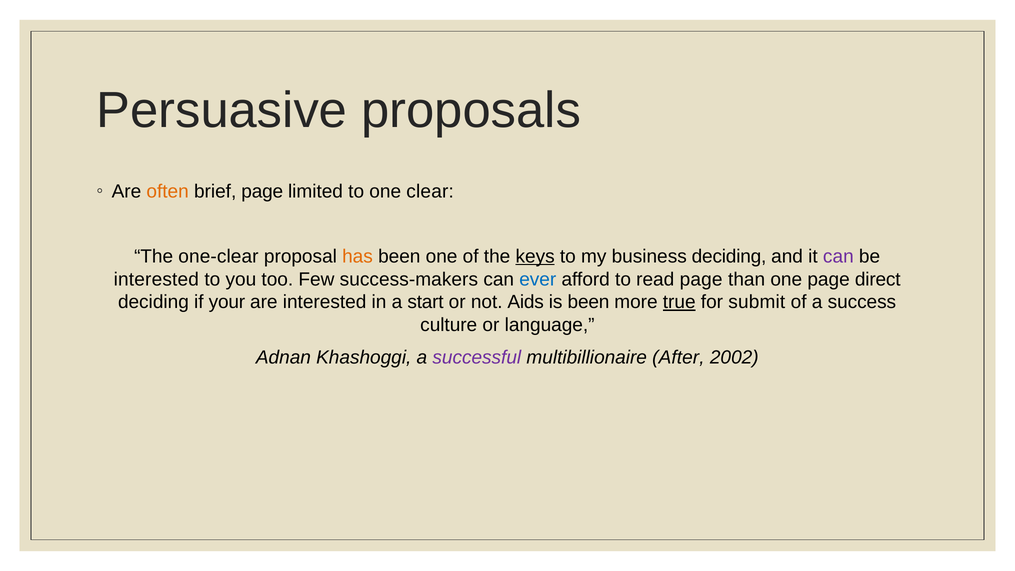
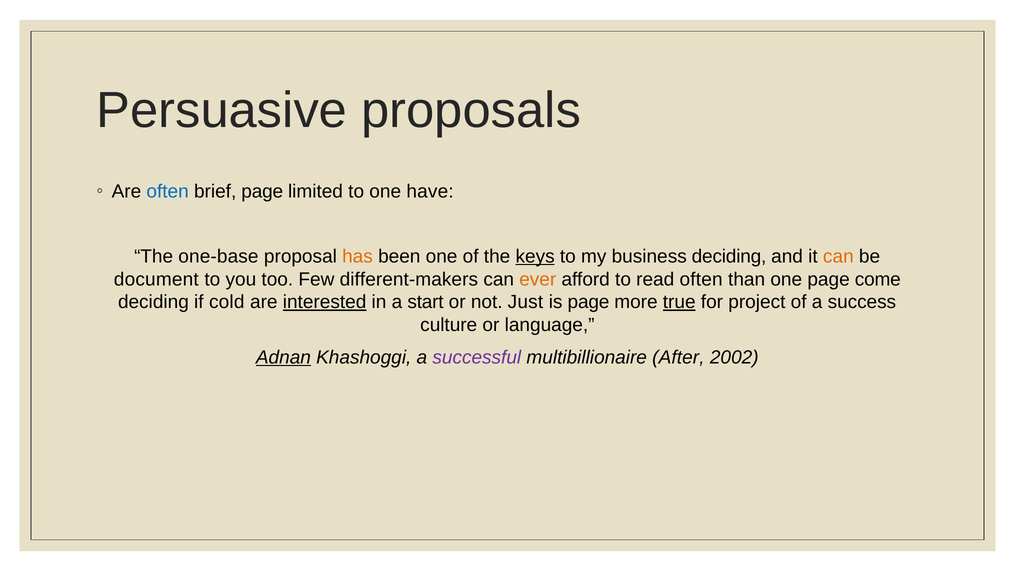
often at (168, 192) colour: orange -> blue
clear: clear -> have
one-clear: one-clear -> one-base
can at (838, 256) colour: purple -> orange
interested at (156, 279): interested -> document
success-makers: success-makers -> different-makers
ever colour: blue -> orange
read page: page -> often
direct: direct -> come
your: your -> cold
interested at (325, 302) underline: none -> present
Aids: Aids -> Just
is been: been -> page
submit: submit -> project
Adnan underline: none -> present
